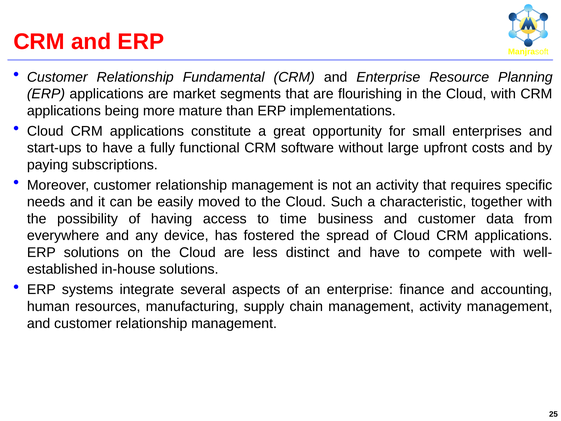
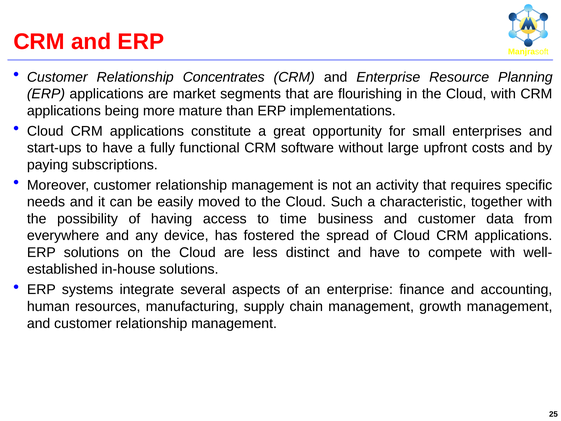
Fundamental: Fundamental -> Concentrates
management activity: activity -> growth
